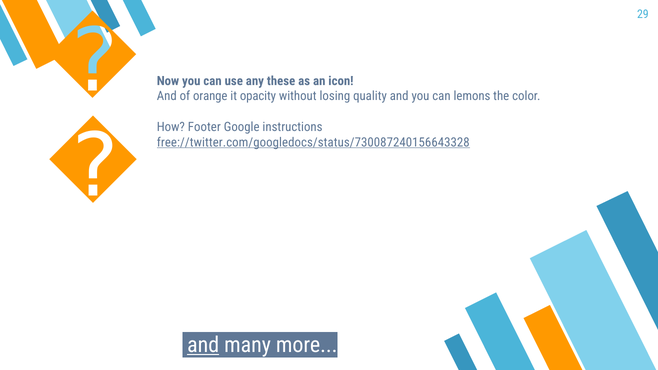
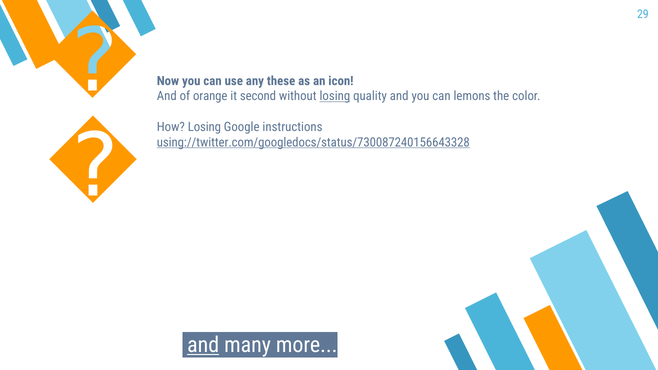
opacity: opacity -> second
losing at (335, 96) underline: none -> present
How Footer: Footer -> Losing
free://twitter.com/googledocs/status/730087240156643328: free://twitter.com/googledocs/status/730087240156643328 -> using://twitter.com/googledocs/status/730087240156643328
